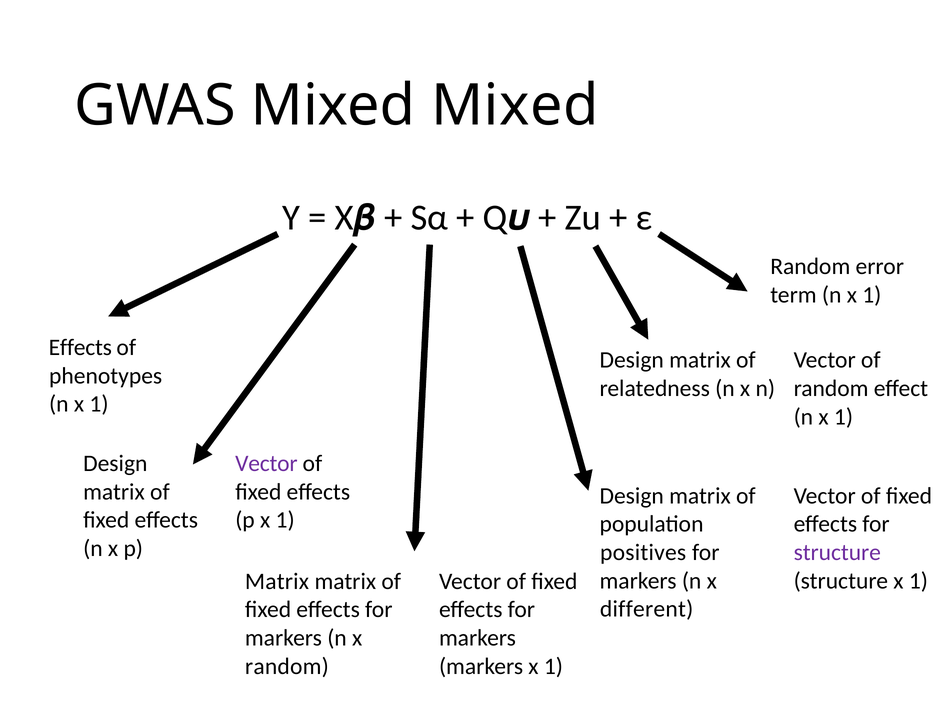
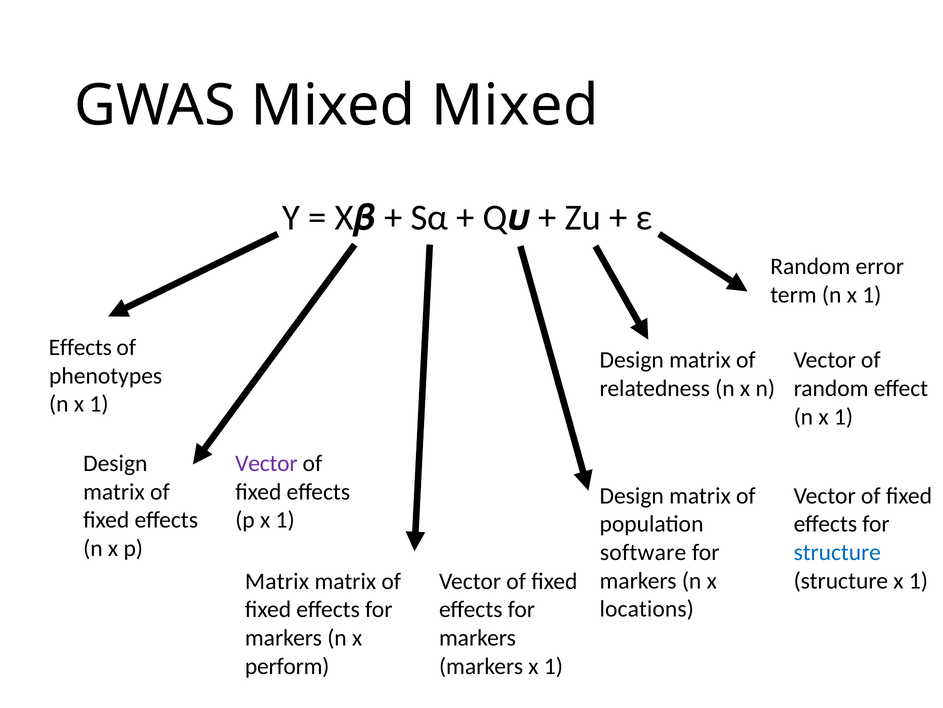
positives: positives -> software
structure at (837, 552) colour: purple -> blue
different: different -> locations
random at (287, 666): random -> perform
